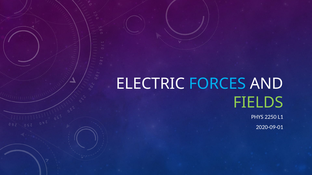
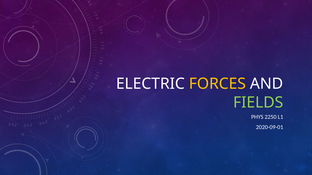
FORCES colour: light blue -> yellow
